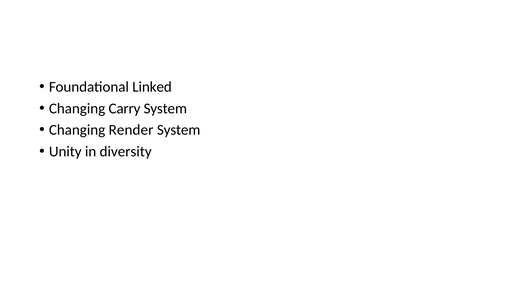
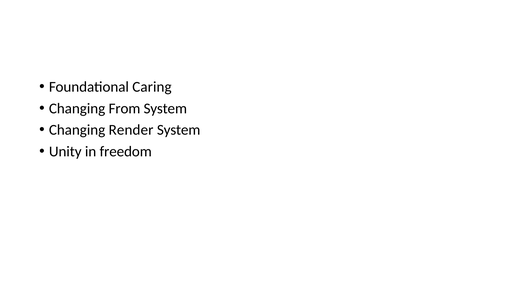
Linked: Linked -> Caring
Carry: Carry -> From
diversity: diversity -> freedom
